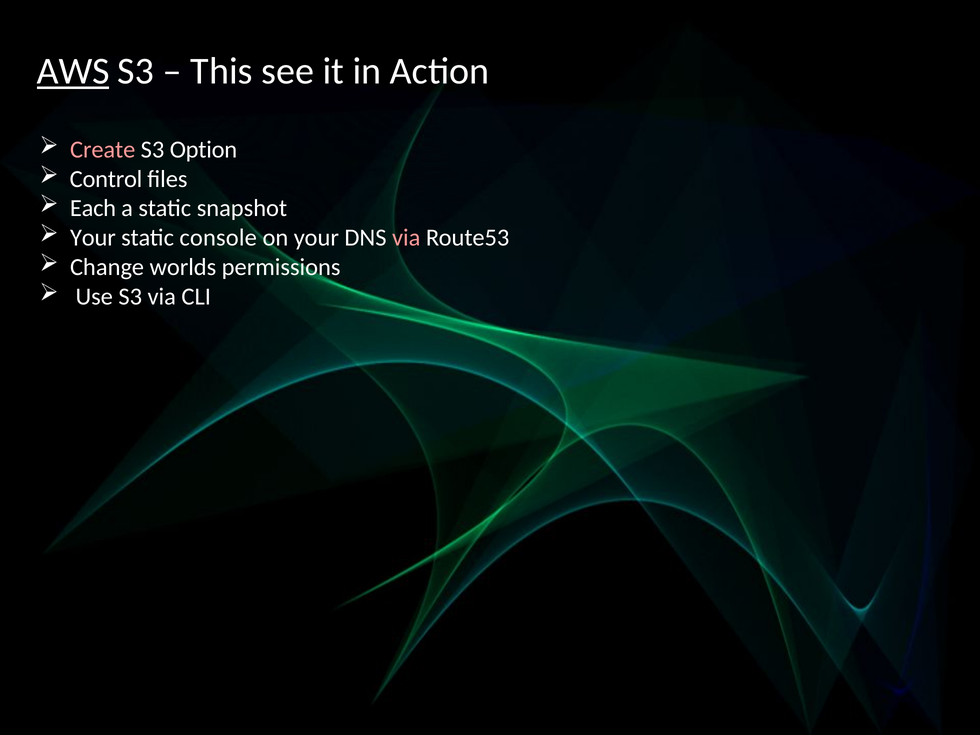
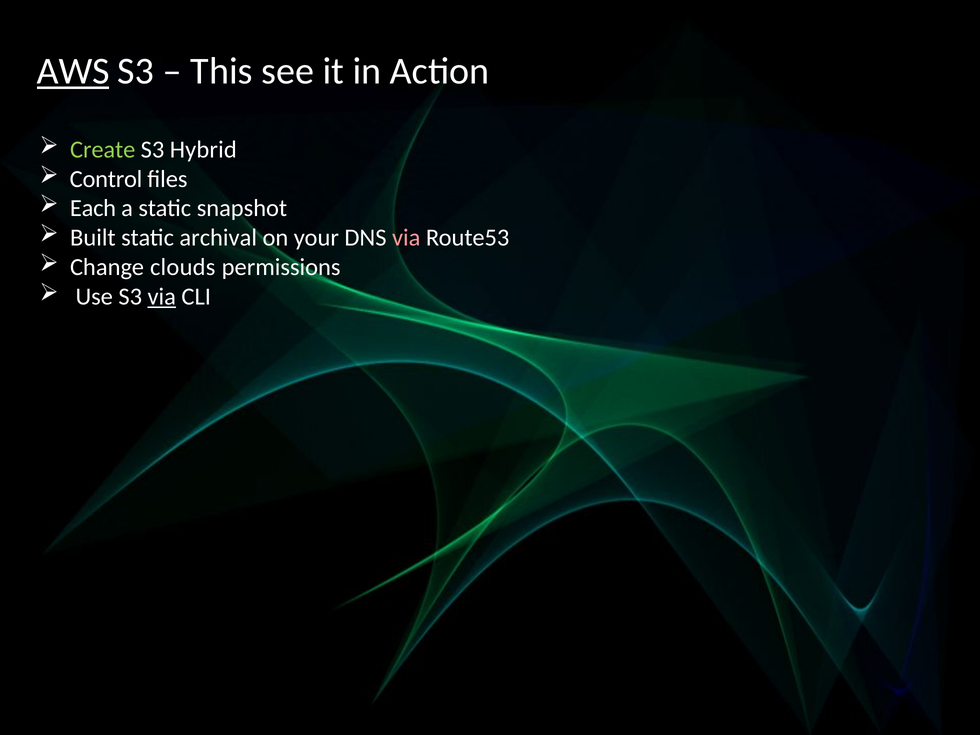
Create colour: pink -> light green
Option: Option -> Hybrid
Your at (93, 238): Your -> Built
console: console -> archival
worlds: worlds -> clouds
via at (162, 297) underline: none -> present
